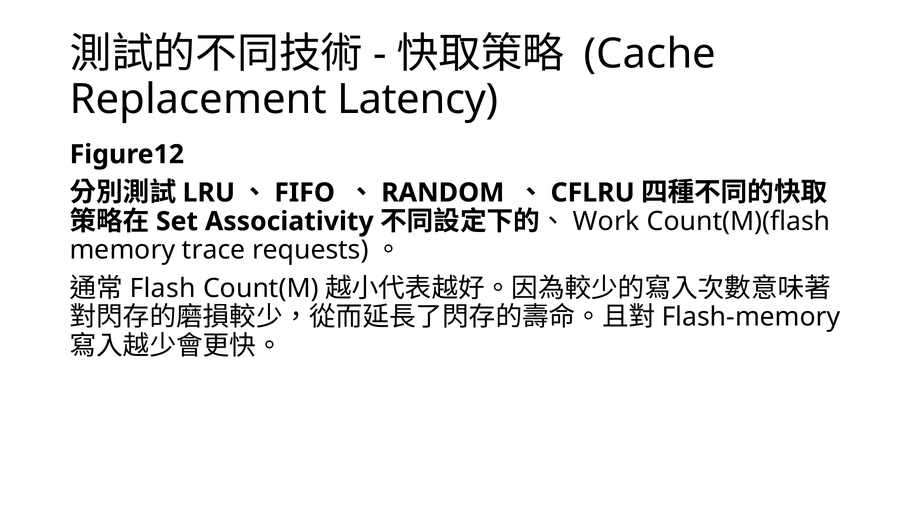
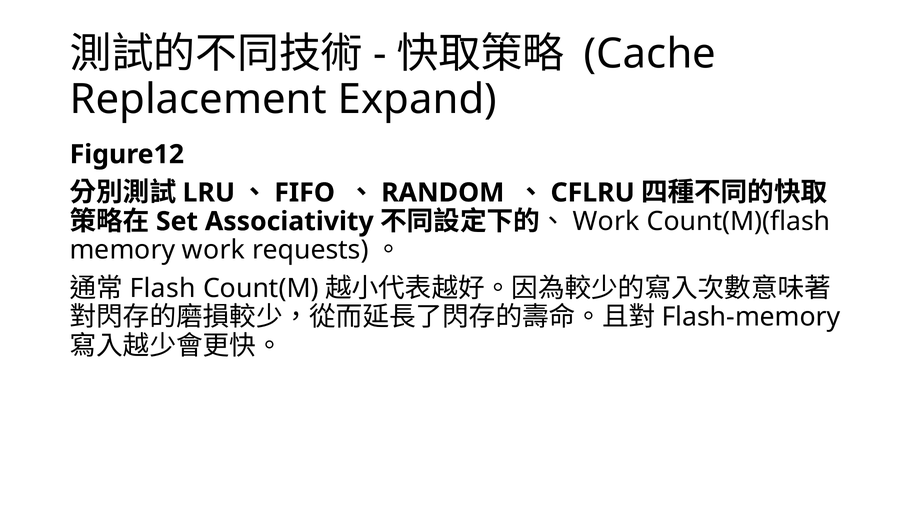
Latency: Latency -> Expand
memory trace: trace -> work
